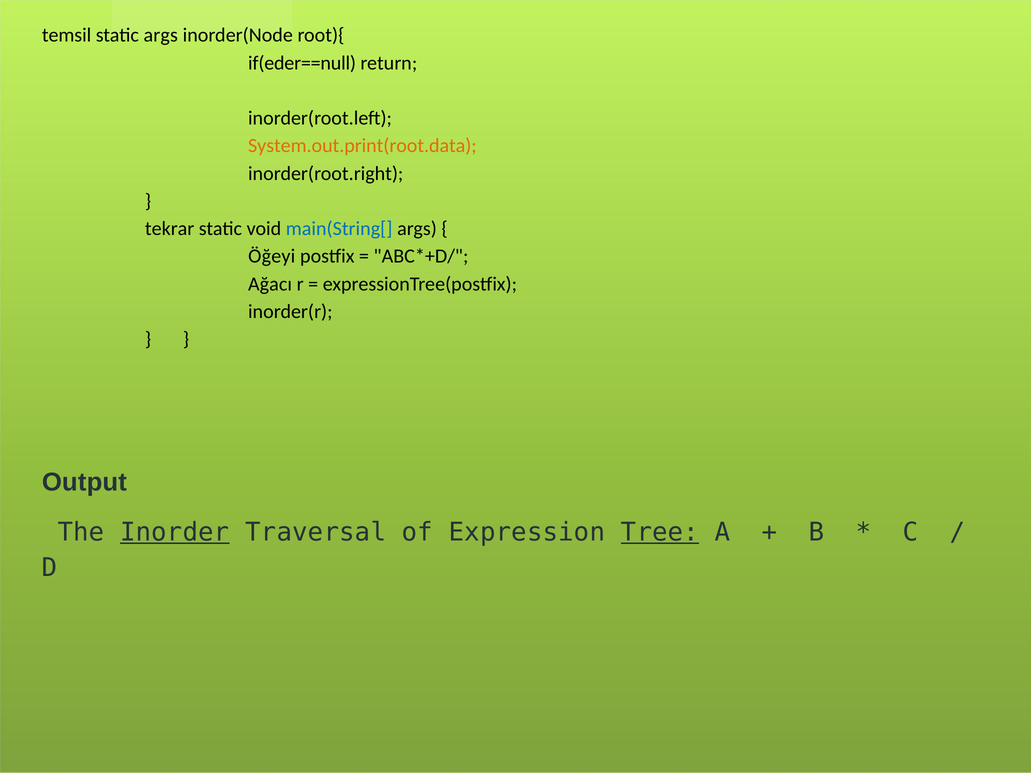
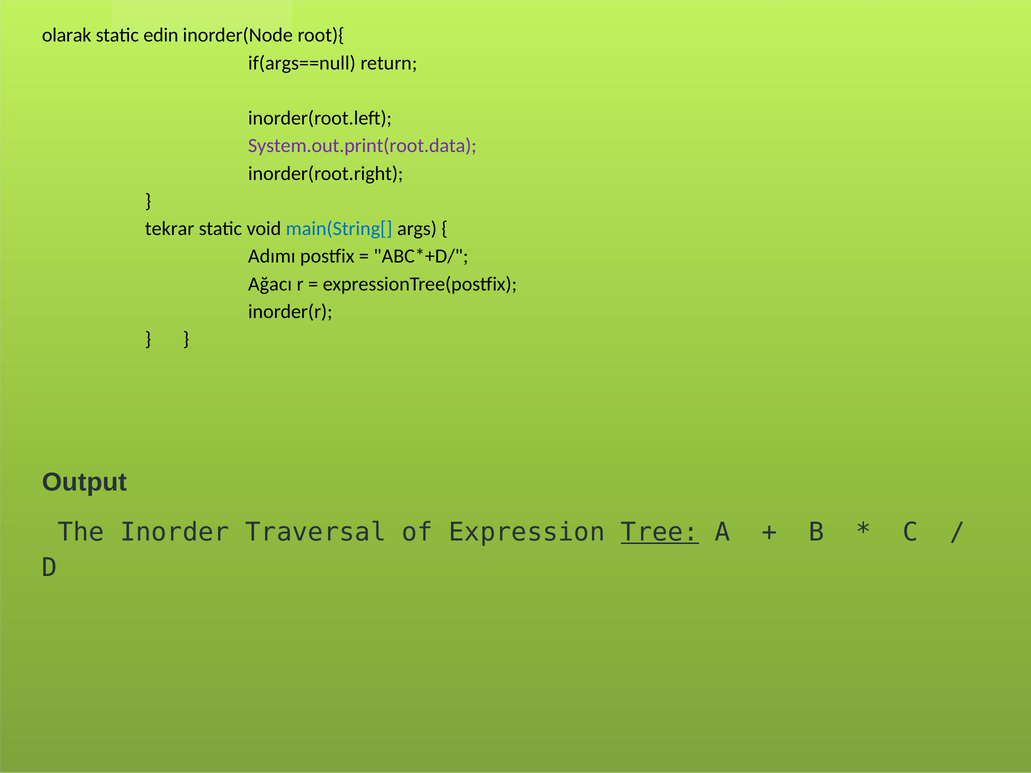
temsil: temsil -> olarak
static args: args -> edin
if(eder==null: if(eder==null -> if(args==null
System.out.print(root.data colour: orange -> purple
Öğeyi: Öğeyi -> Adımı
Inorder underline: present -> none
